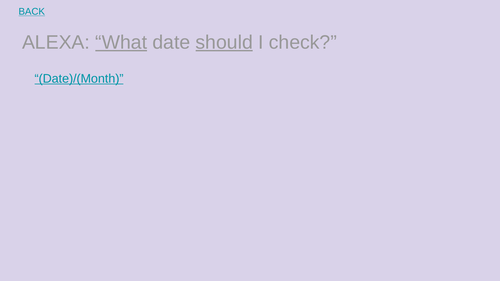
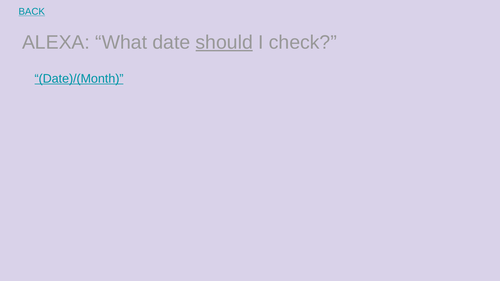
What underline: present -> none
